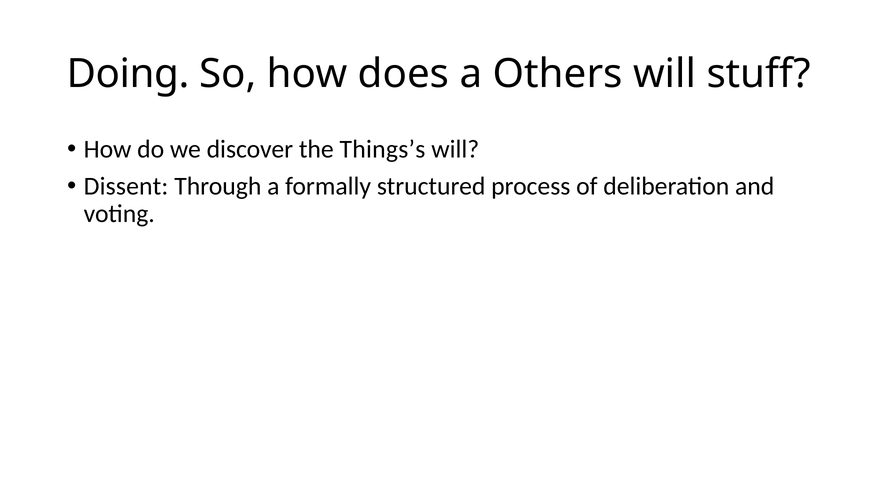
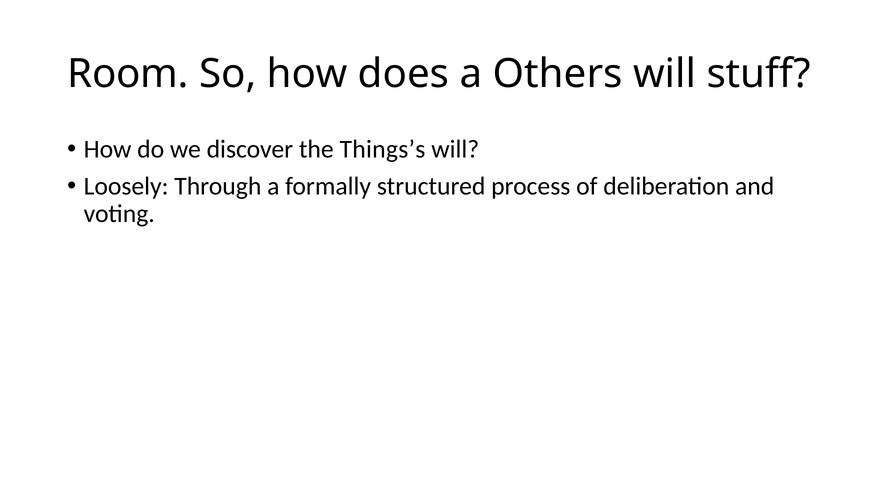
Doing: Doing -> Room
Dissent: Dissent -> Loosely
